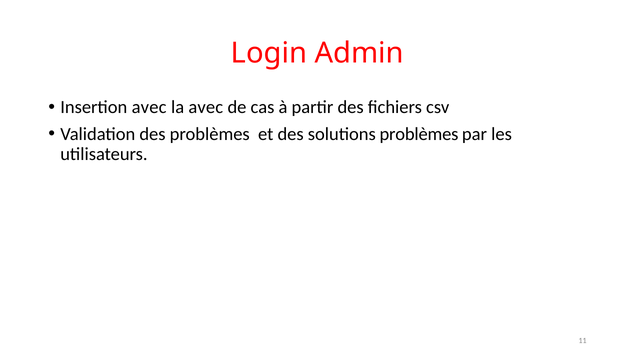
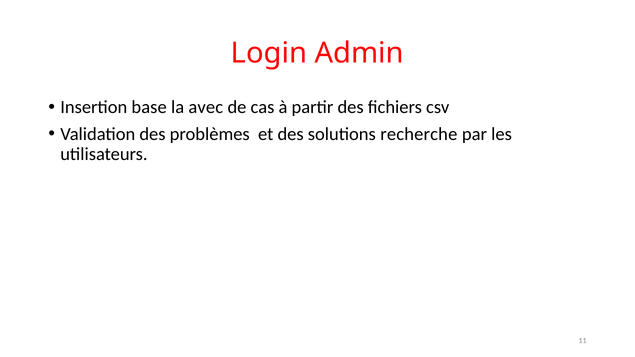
Insertion avec: avec -> base
solutions problèmes: problèmes -> recherche
